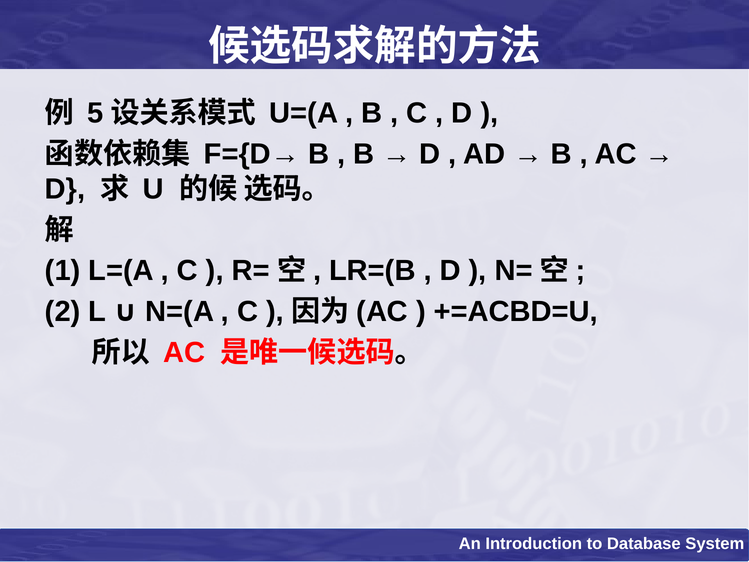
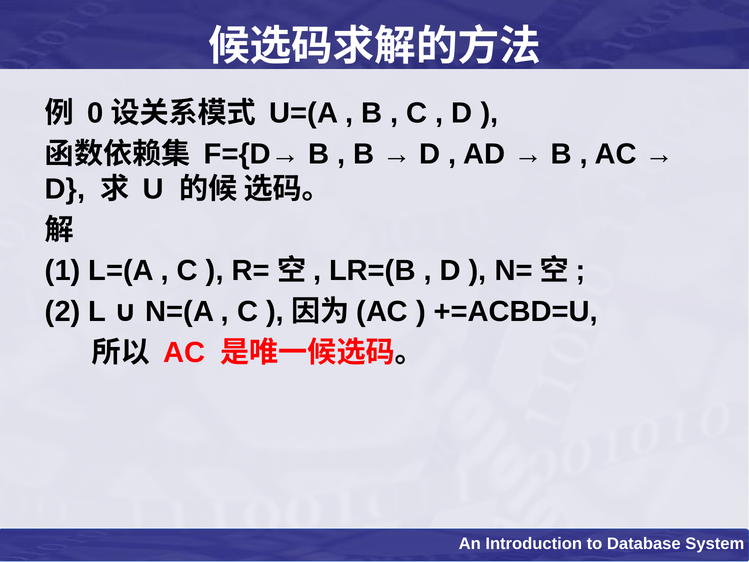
5: 5 -> 0
